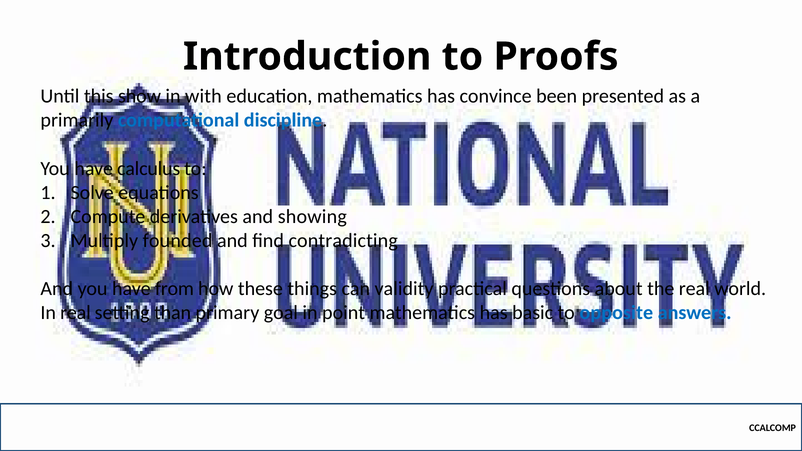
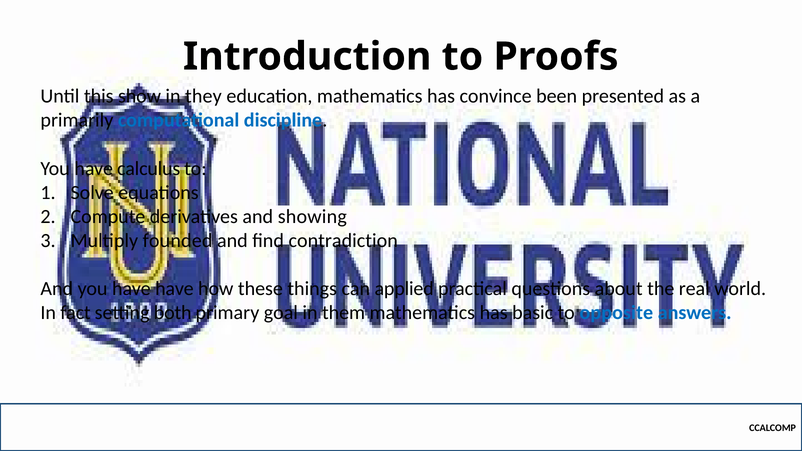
with: with -> they
contradicting: contradicting -> contradiction
have from: from -> have
validity: validity -> applied
In real: real -> fact
than: than -> both
point: point -> them
